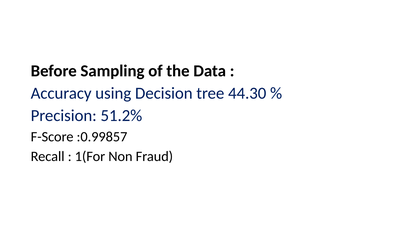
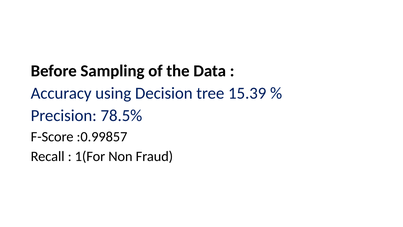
44.30: 44.30 -> 15.39
51.2%: 51.2% -> 78.5%
